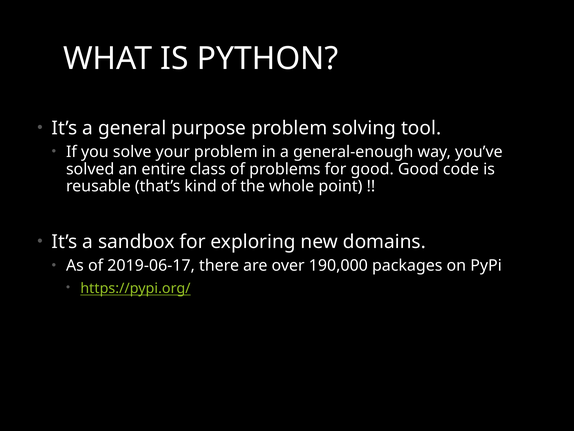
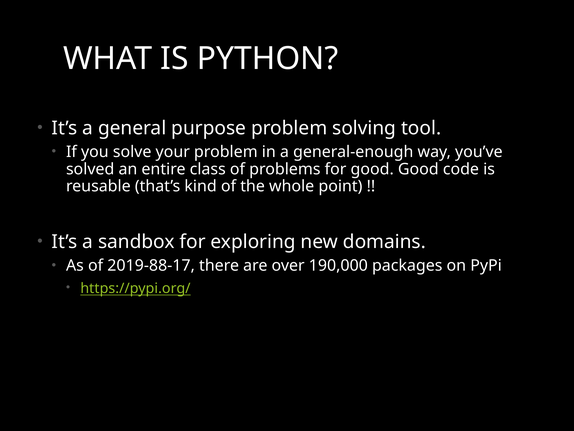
2019-06-17: 2019-06-17 -> 2019-88-17
